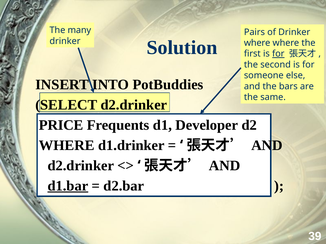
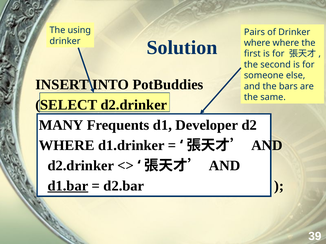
many: many -> using
for at (278, 54) underline: present -> none
PRICE: PRICE -> MANY
